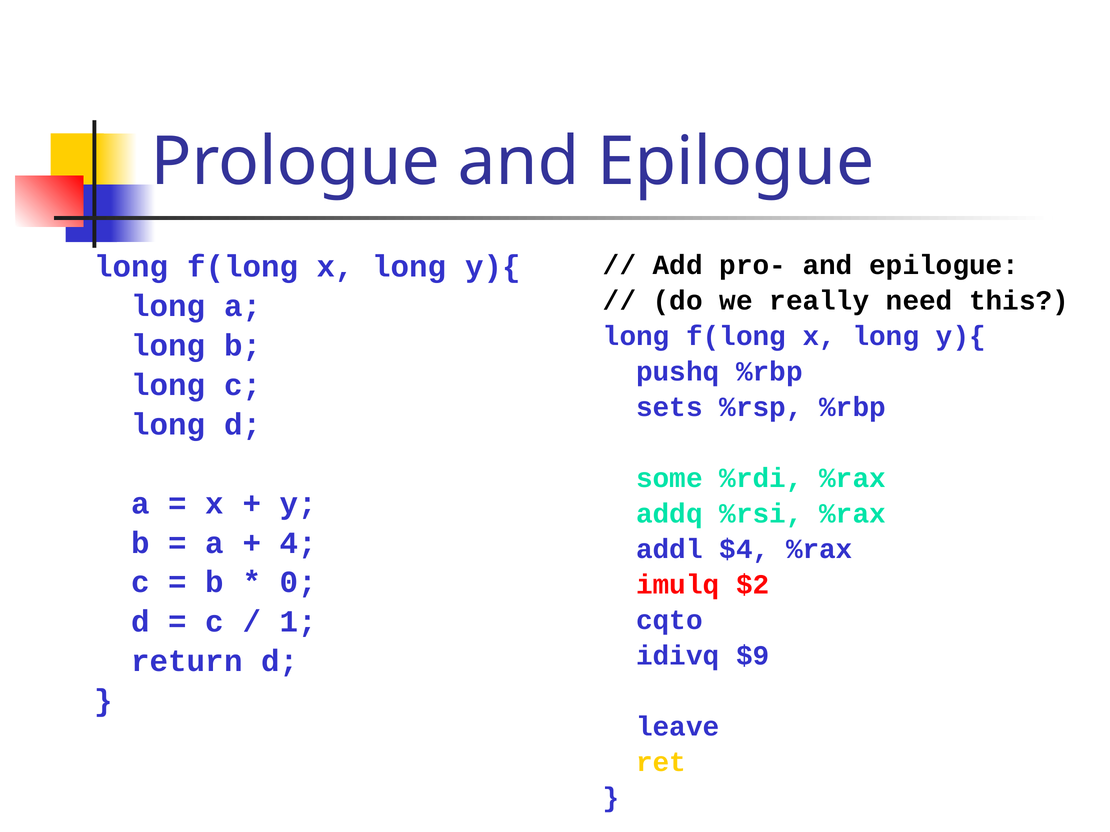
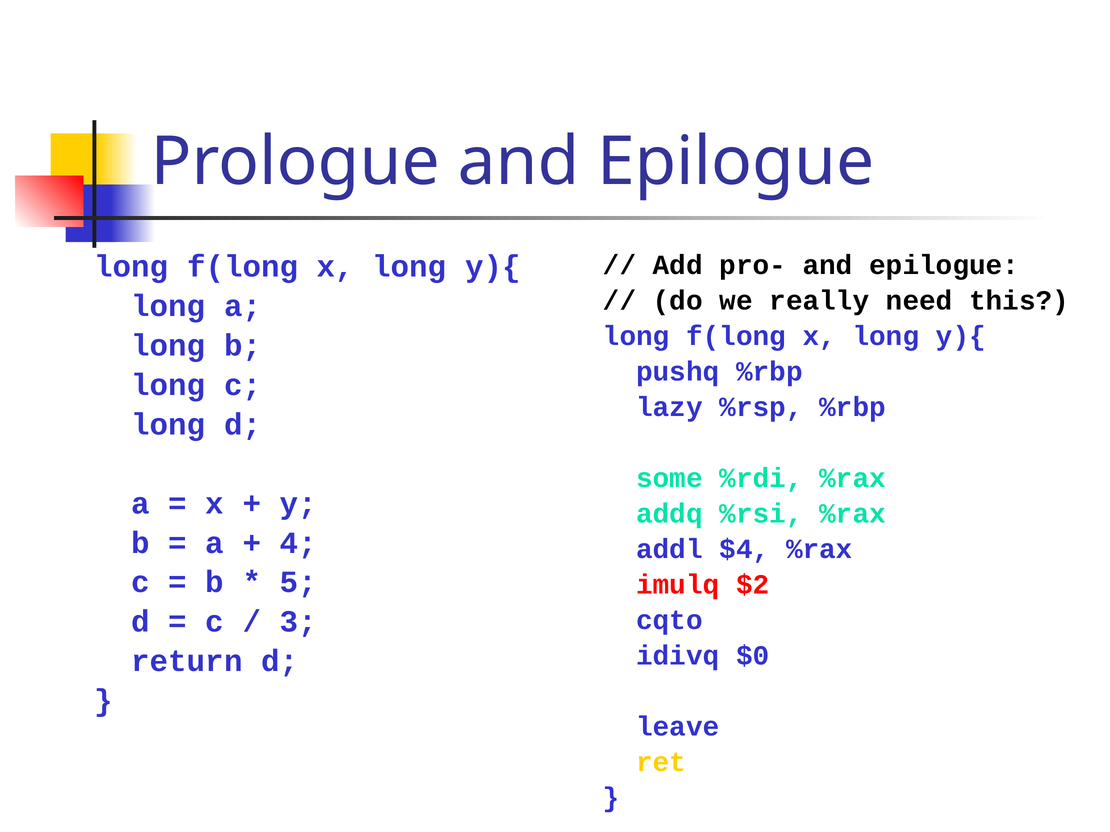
sets: sets -> lazy
0: 0 -> 5
1: 1 -> 3
$9: $9 -> $0
